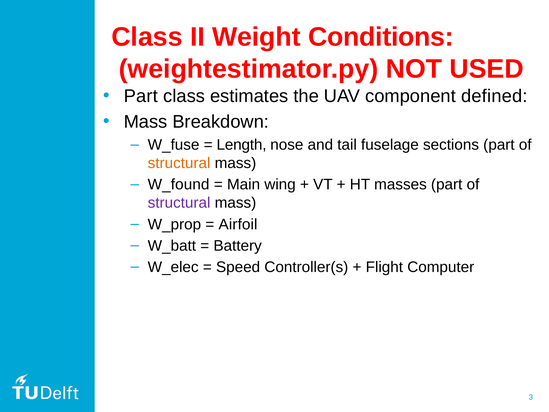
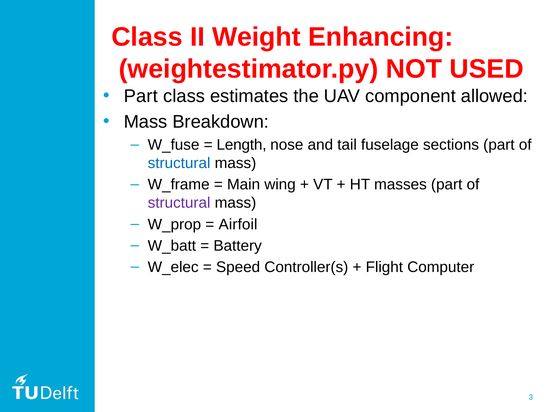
Conditions: Conditions -> Enhancing
defined: defined -> allowed
structural at (179, 163) colour: orange -> blue
W_found: W_found -> W_frame
